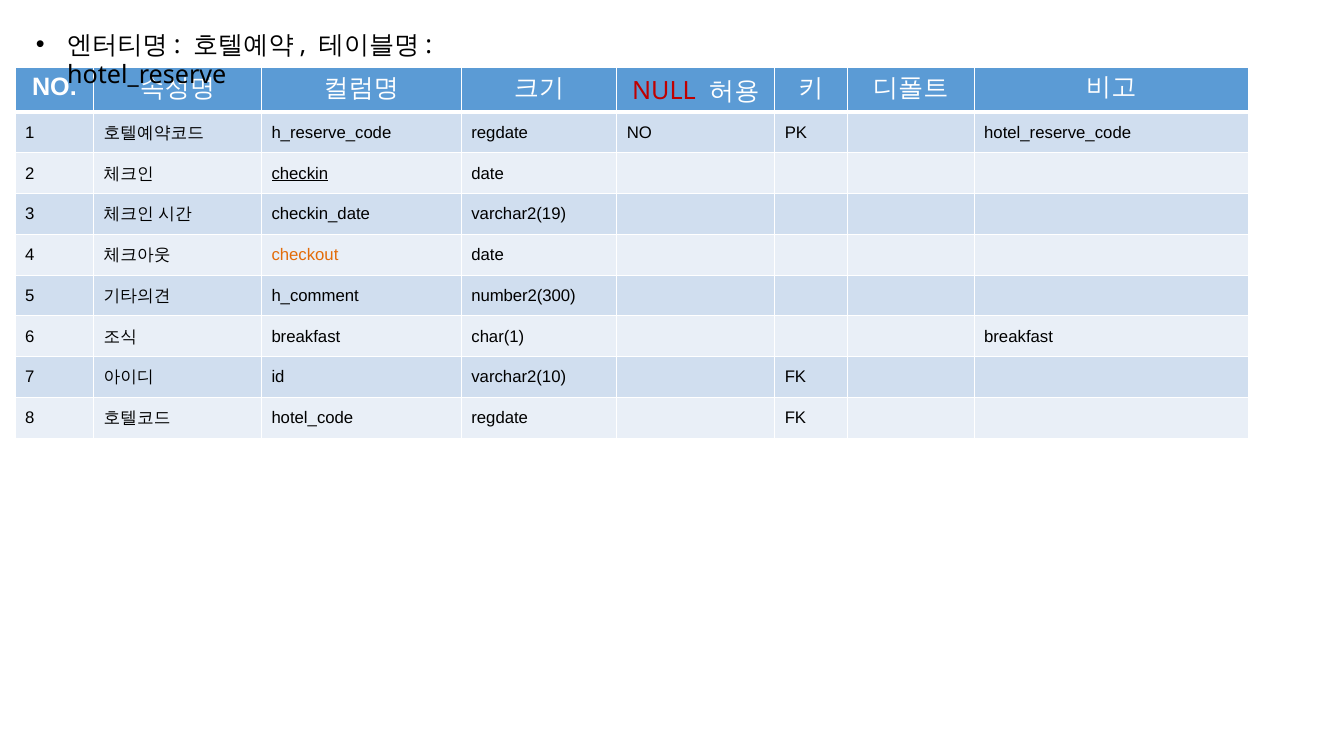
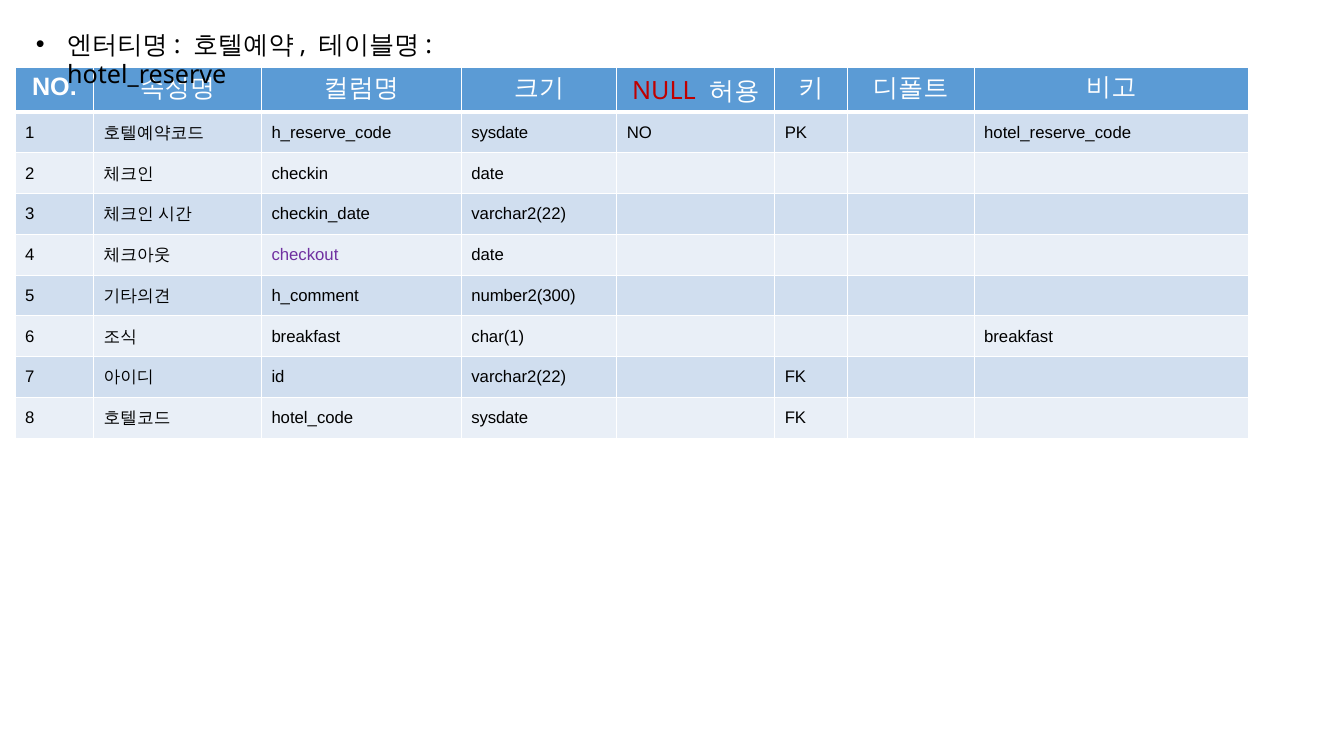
regdate at (500, 133): regdate -> sysdate
checkin underline: present -> none
varchar2(19 at (519, 214): varchar2(19 -> varchar2(22
checkout colour: orange -> purple
id varchar2(10: varchar2(10 -> varchar2(22
regdate at (500, 418): regdate -> sysdate
